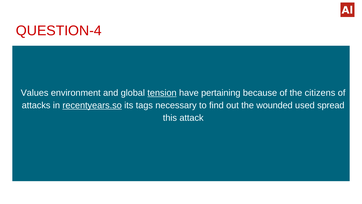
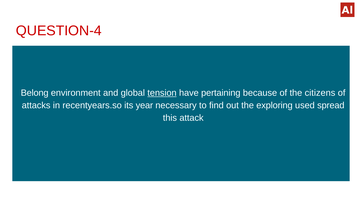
Values: Values -> Belong
recentyears.so underline: present -> none
tags: tags -> year
wounded: wounded -> exploring
